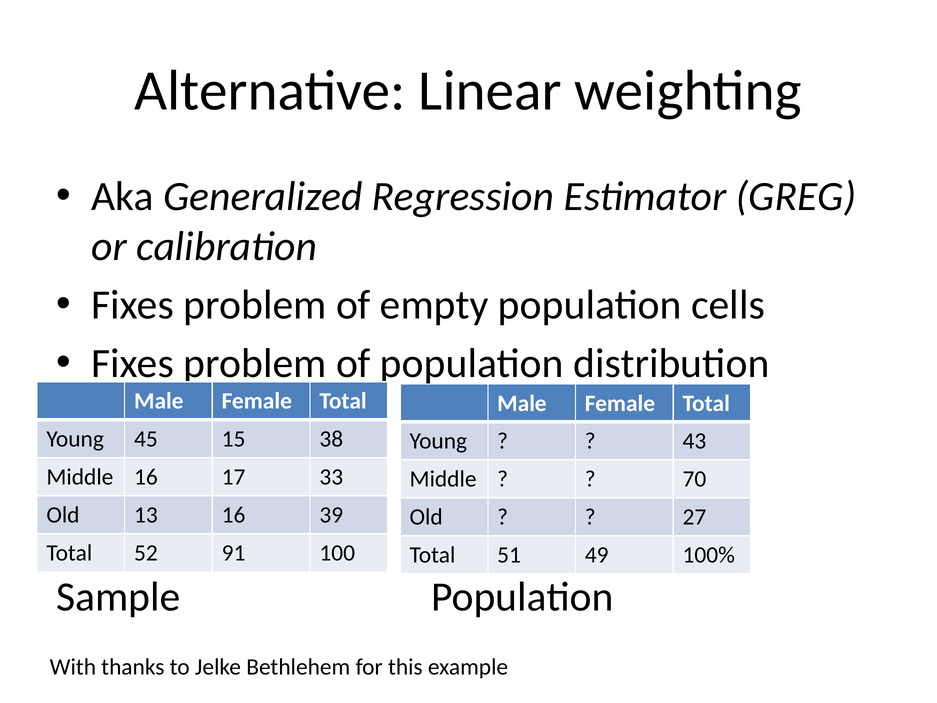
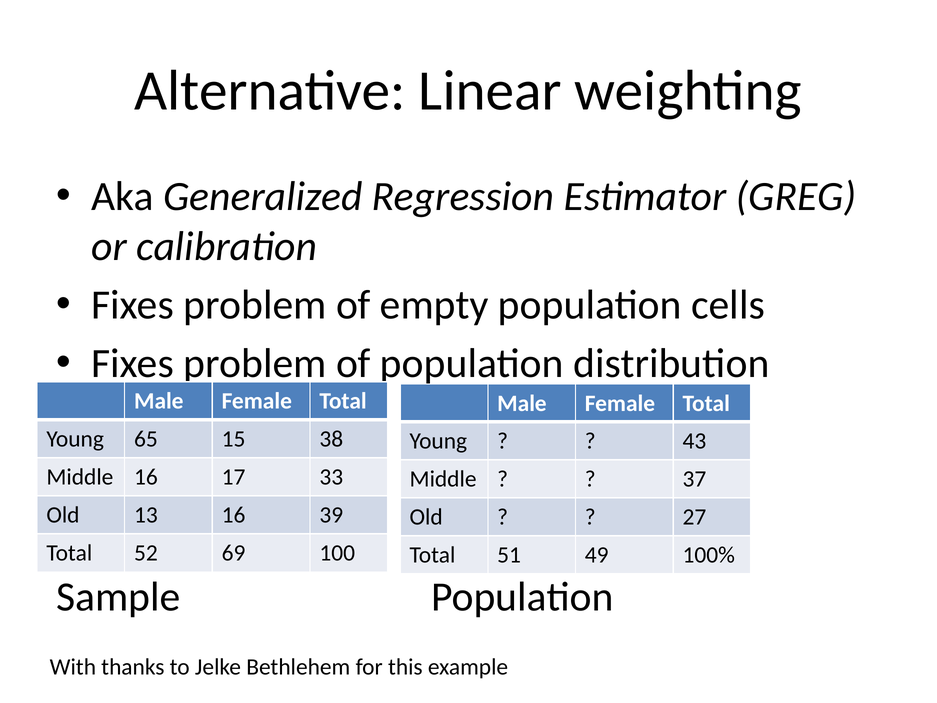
45: 45 -> 65
70: 70 -> 37
91: 91 -> 69
